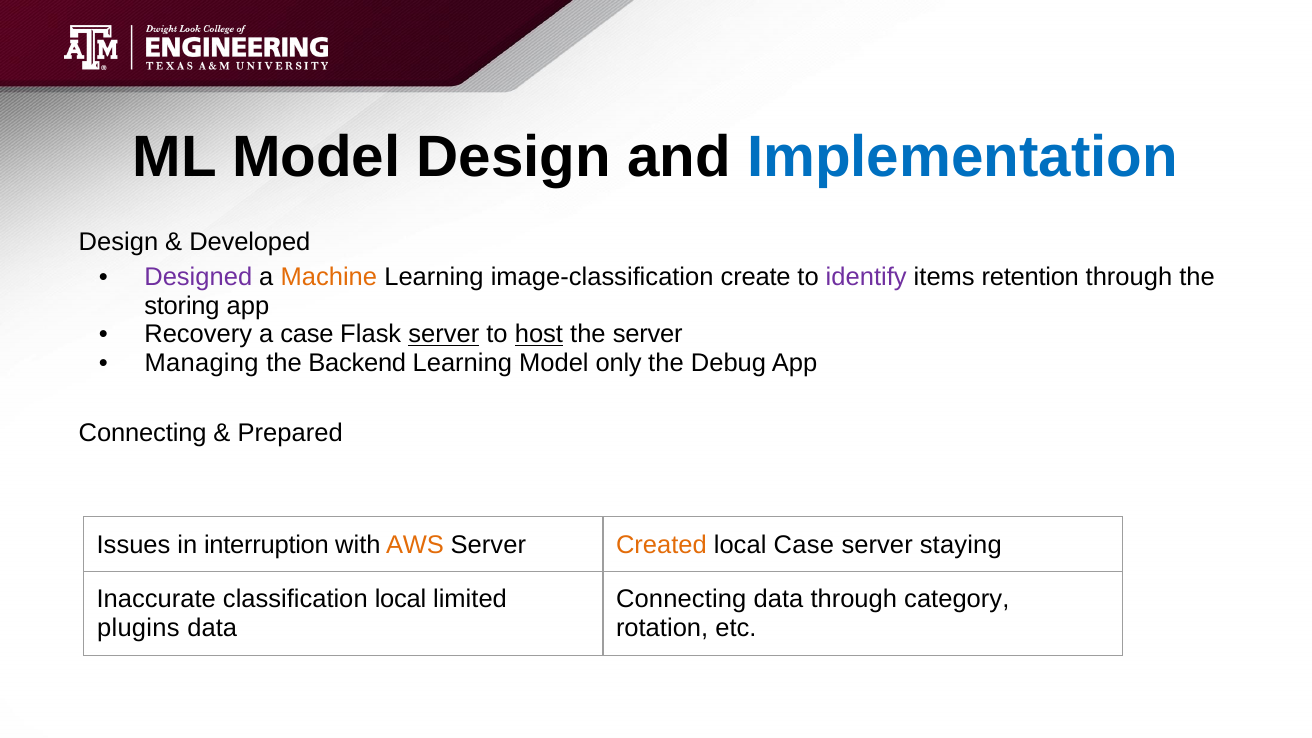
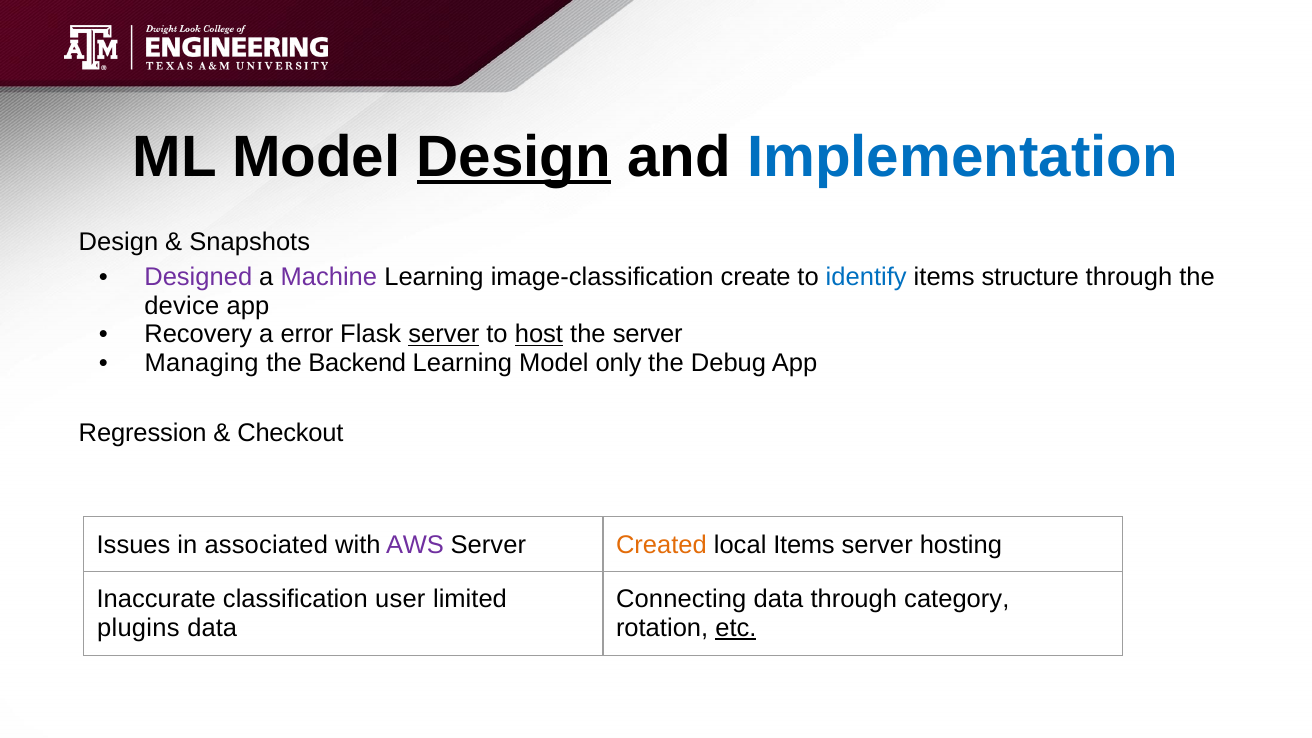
Design at (514, 157) underline: none -> present
Developed: Developed -> Snapshots
Machine colour: orange -> purple
identify colour: purple -> blue
retention: retention -> structure
storing: storing -> device
a case: case -> error
Connecting at (143, 434): Connecting -> Regression
Prepared: Prepared -> Checkout
interruption: interruption -> associated
AWS colour: orange -> purple
local Case: Case -> Items
staying: staying -> hosting
classification local: local -> user
etc underline: none -> present
